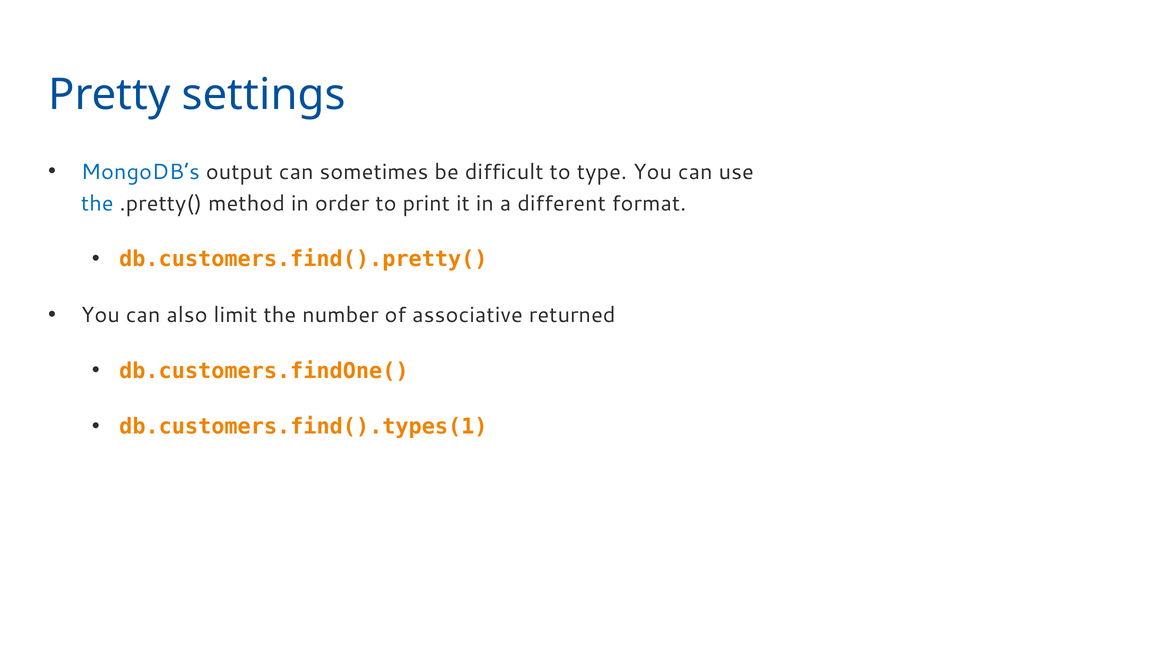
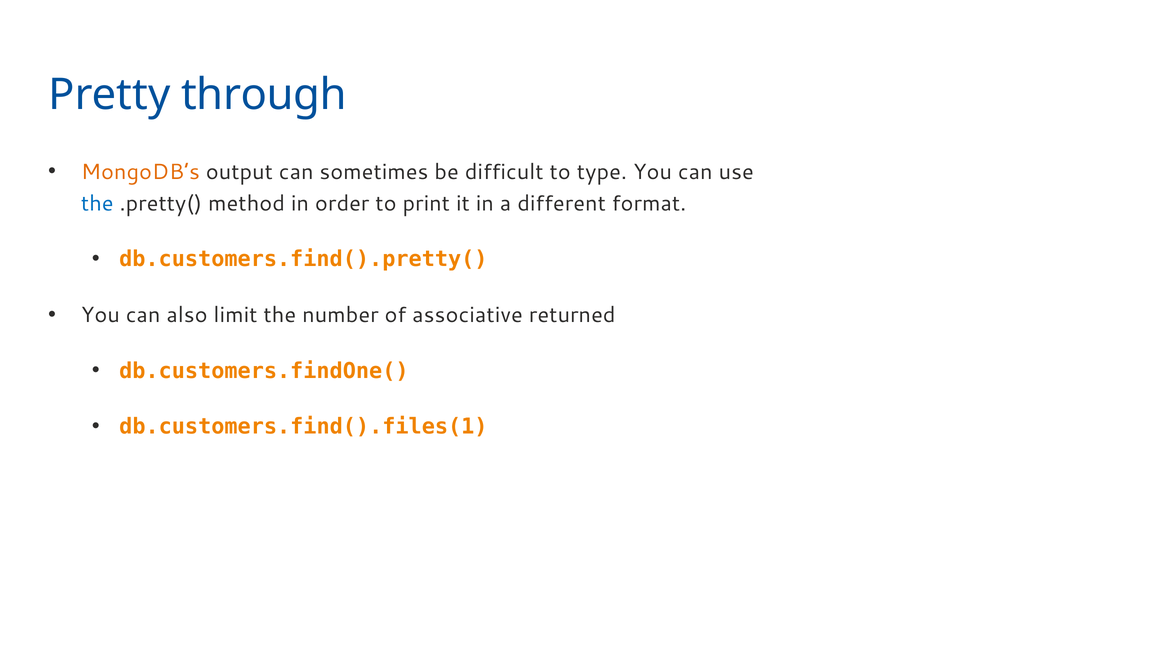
settings: settings -> through
MongoDB’s colour: blue -> orange
db.customers.find().types(1: db.customers.find().types(1 -> db.customers.find().files(1
